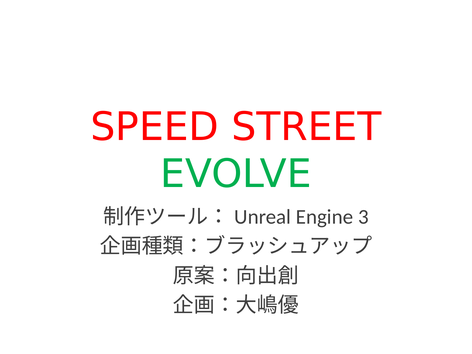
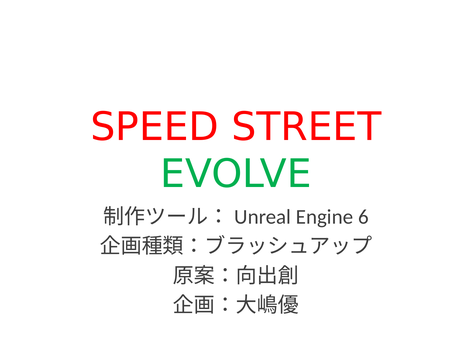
3: 3 -> 6
